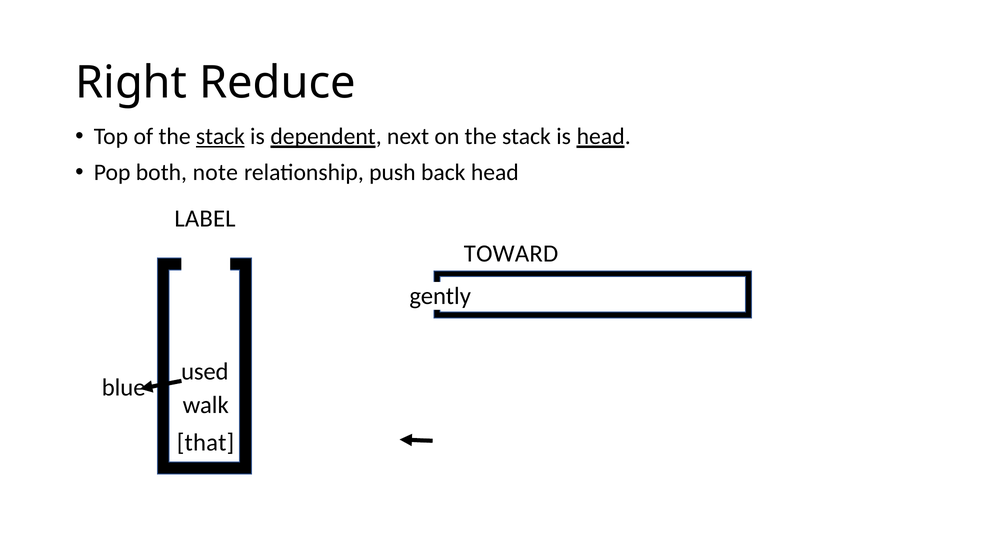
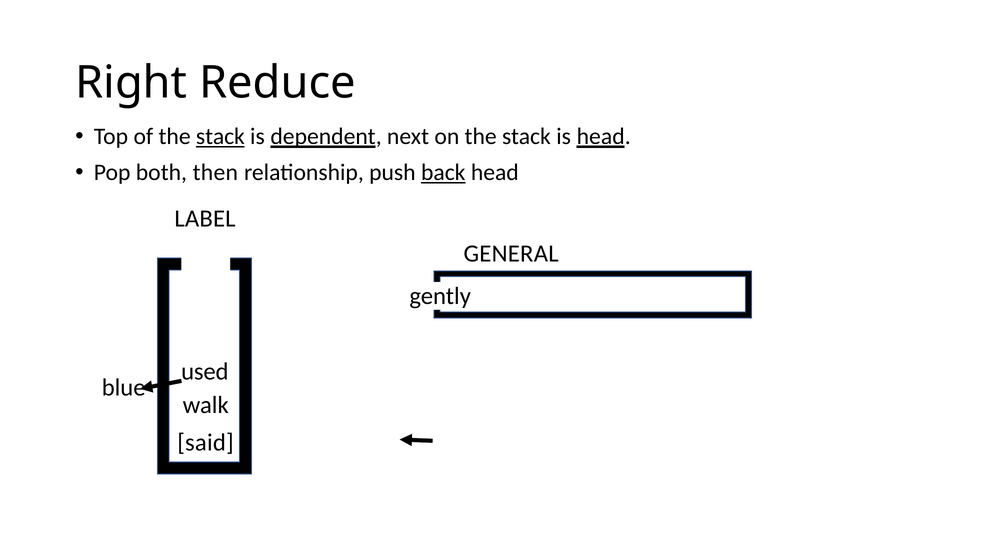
note: note -> then
back underline: none -> present
TOWARD: TOWARD -> GENERAL
that: that -> said
